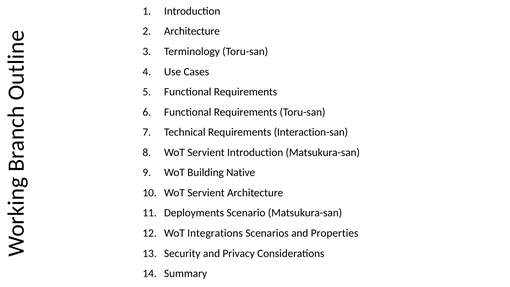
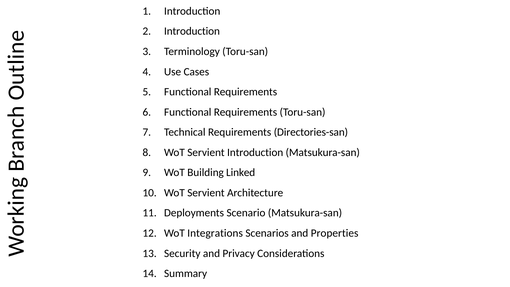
Architecture at (192, 31): Architecture -> Introduction
Interaction-san: Interaction-san -> Directories-san
Native: Native -> Linked
